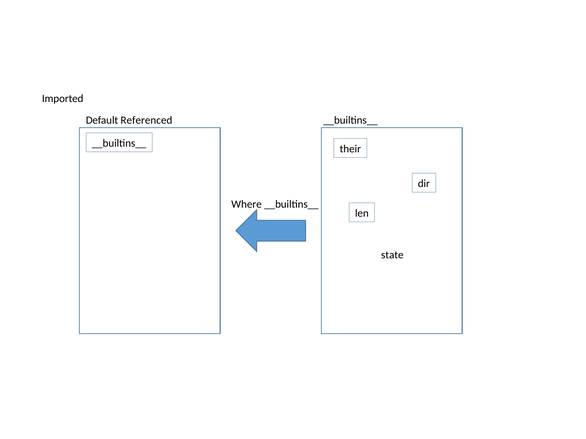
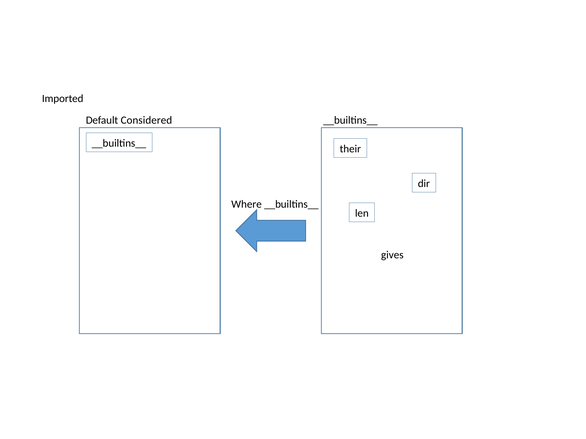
Referenced: Referenced -> Considered
state at (392, 255): state -> gives
